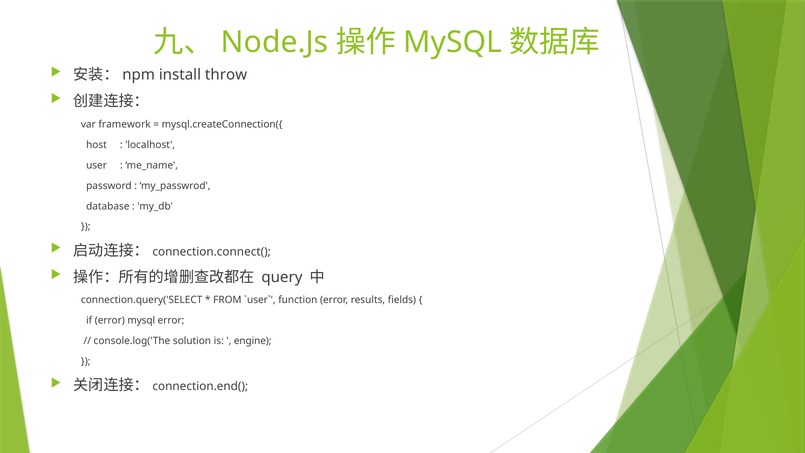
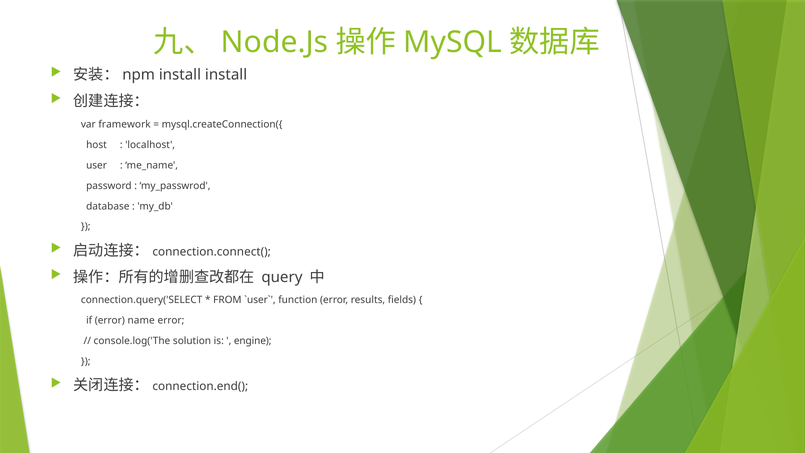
install throw: throw -> install
error mysql: mysql -> name
